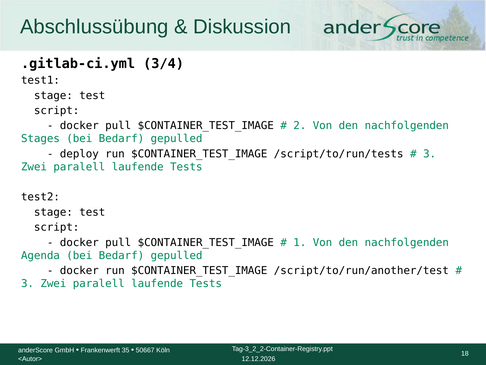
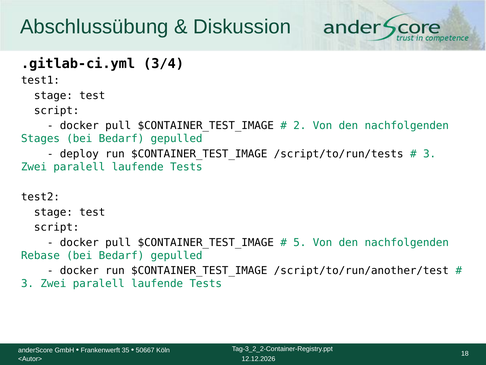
1: 1 -> 5
Agenda: Agenda -> Rebase
